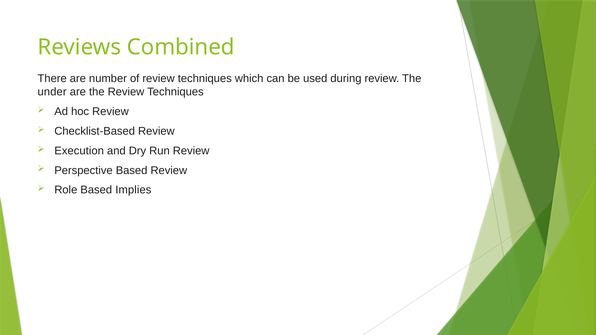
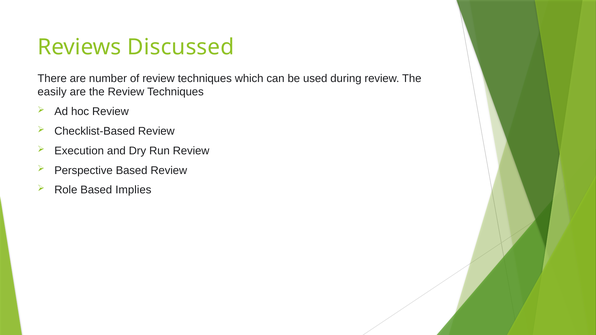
Combined: Combined -> Discussed
under: under -> easily
